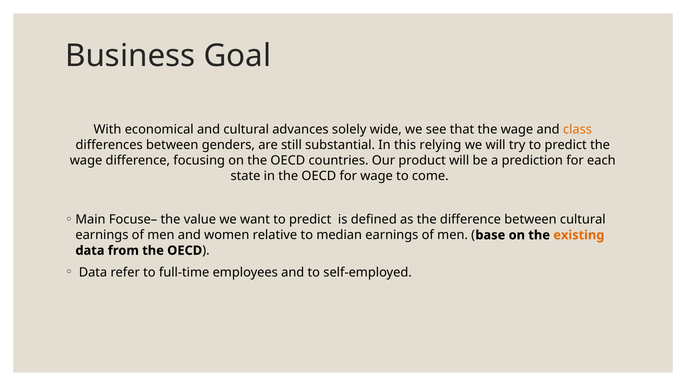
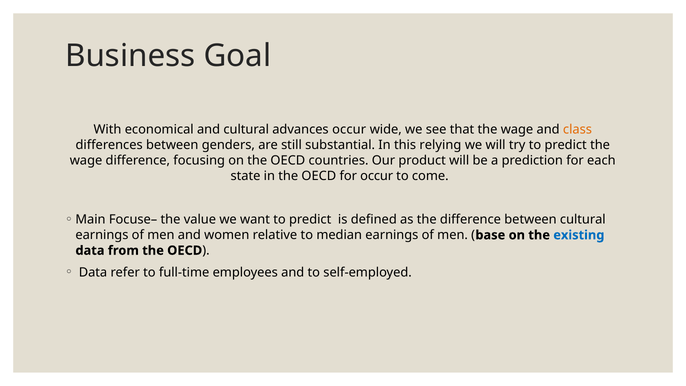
advances solely: solely -> occur
for wage: wage -> occur
existing colour: orange -> blue
